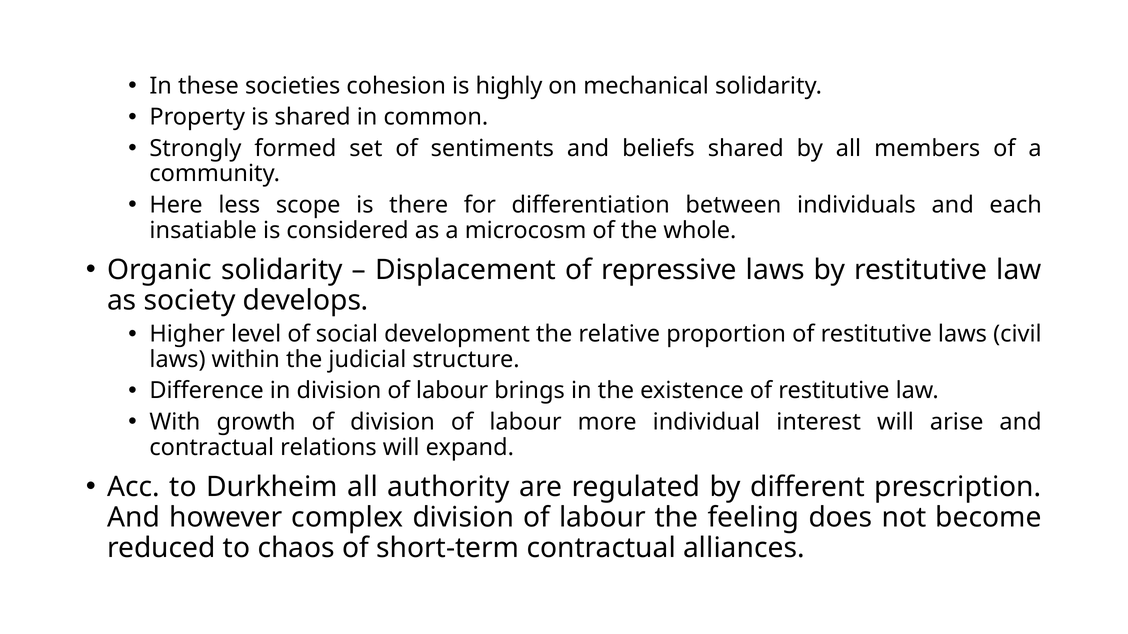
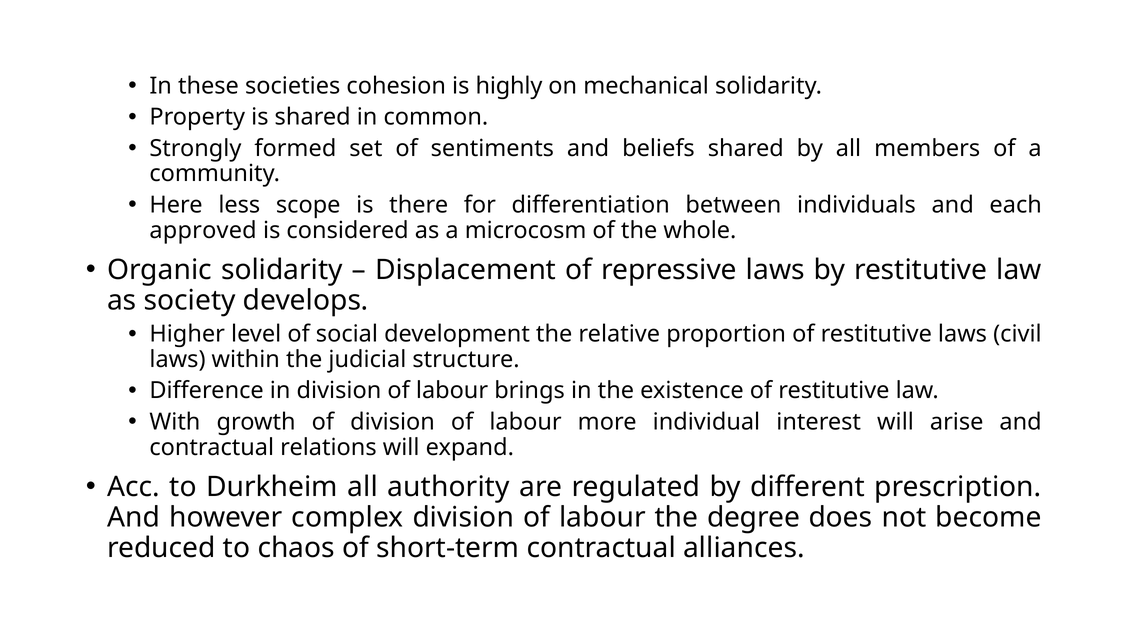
insatiable: insatiable -> approved
feeling: feeling -> degree
